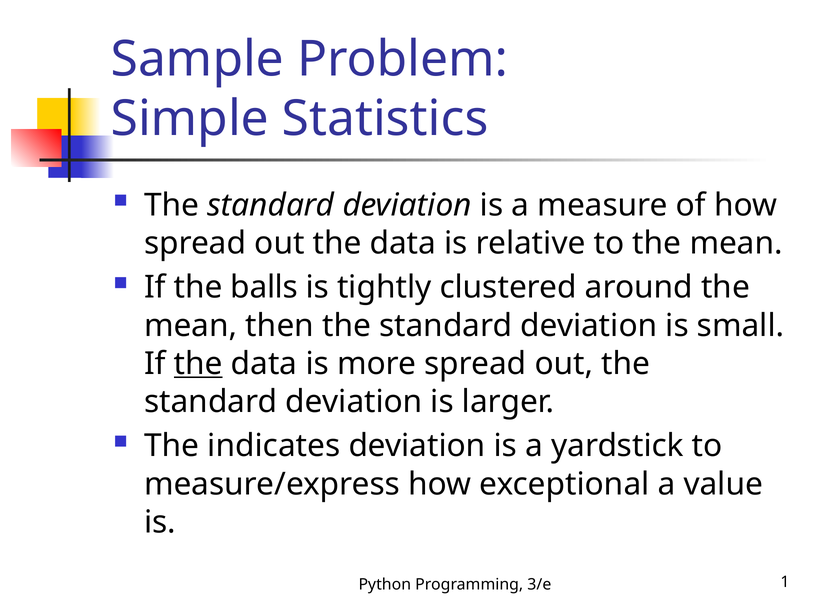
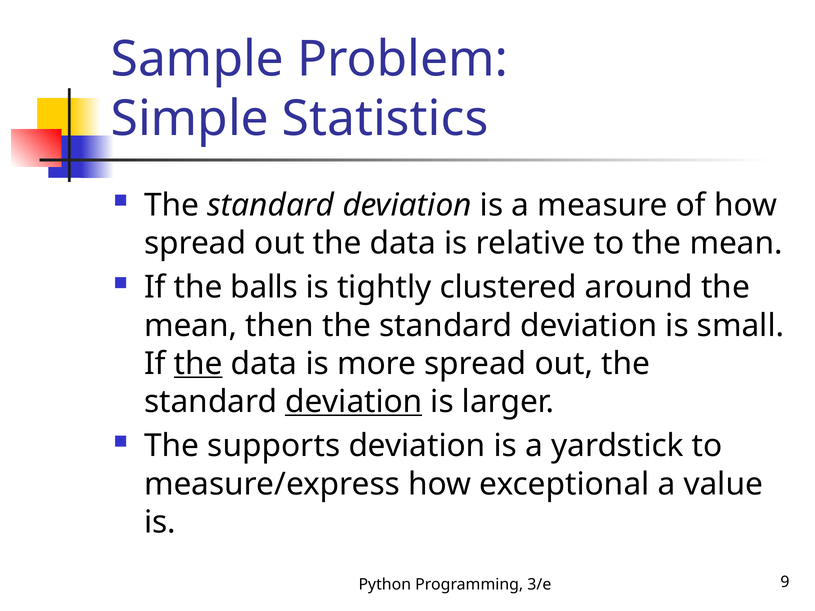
deviation at (354, 402) underline: none -> present
indicates: indicates -> supports
1: 1 -> 9
